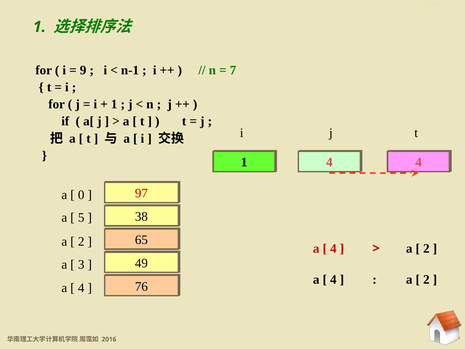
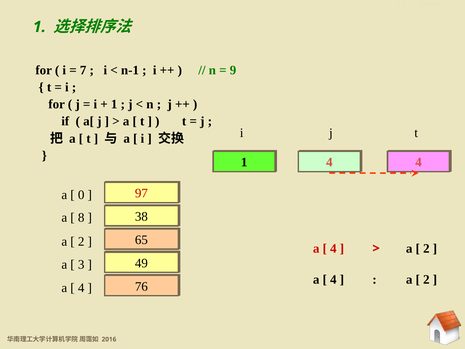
9: 9 -> 7
7: 7 -> 9
5: 5 -> 8
